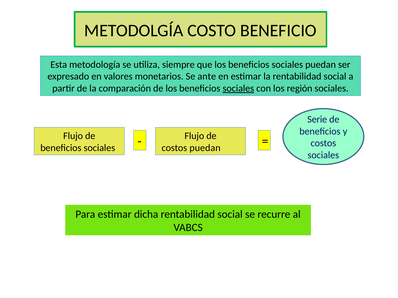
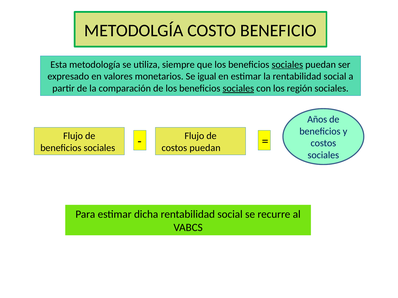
sociales at (287, 65) underline: none -> present
ante: ante -> igual
Serie: Serie -> Años
